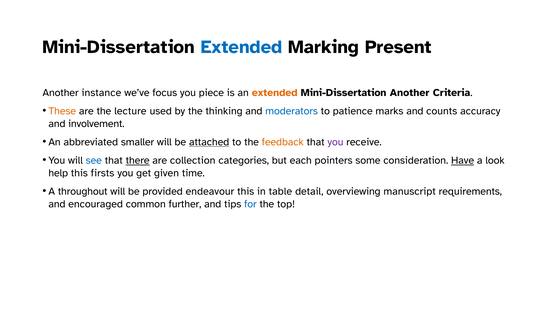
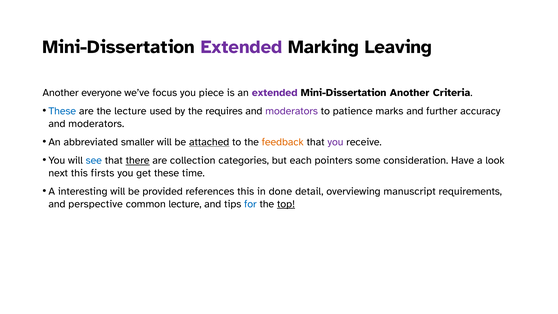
Extended at (242, 47) colour: blue -> purple
Present: Present -> Leaving
instance: instance -> everyone
extended at (275, 93) colour: orange -> purple
These at (62, 111) colour: orange -> blue
thinking: thinking -> requires
moderators at (292, 111) colour: blue -> purple
counts: counts -> further
involvement at (96, 124): involvement -> moderators
Have underline: present -> none
help: help -> next
get given: given -> these
throughout: throughout -> interesting
endeavour: endeavour -> references
table: table -> done
encouraged: encouraged -> perspective
common further: further -> lecture
top underline: none -> present
